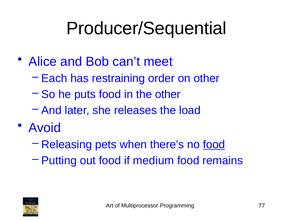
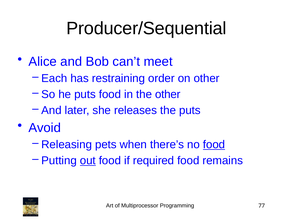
the load: load -> puts
out underline: none -> present
medium: medium -> required
